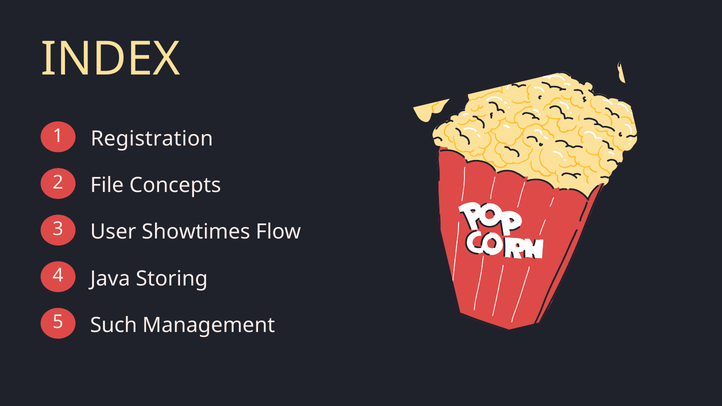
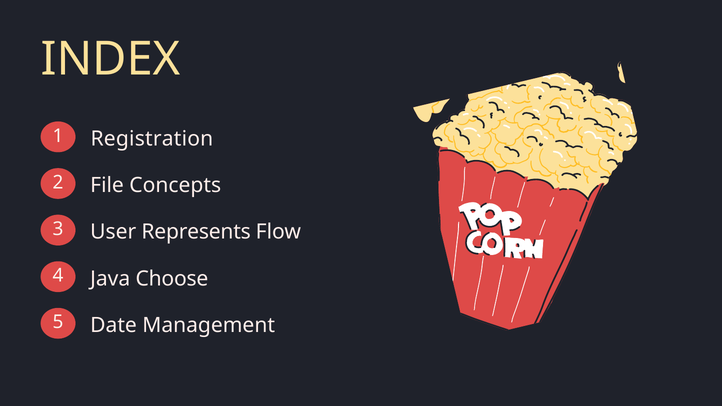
Showtimes: Showtimes -> Represents
Storing: Storing -> Choose
Such: Such -> Date
